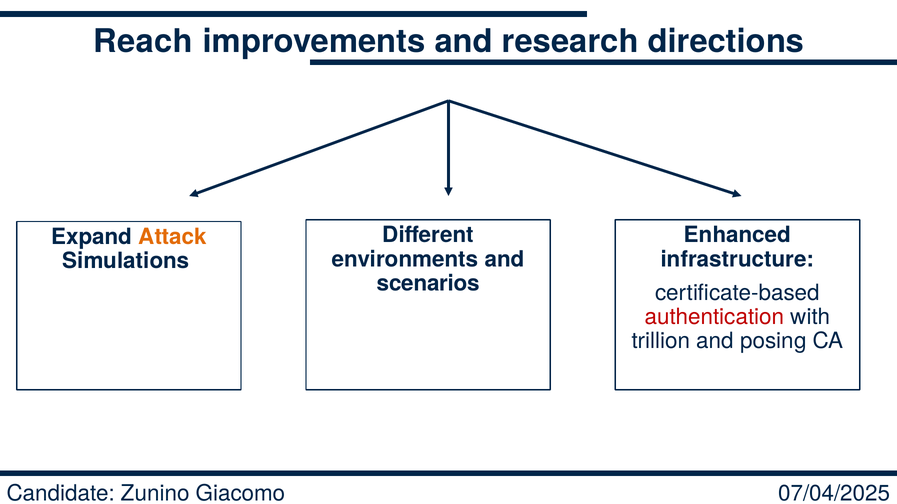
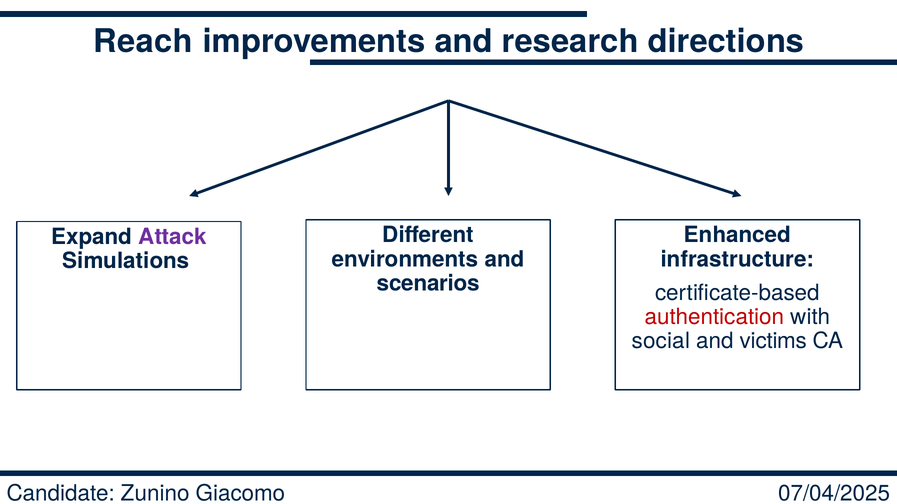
Attack colour: orange -> purple
trillion: trillion -> social
posing: posing -> victims
